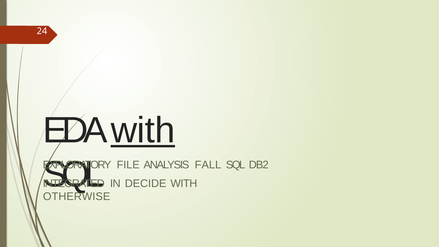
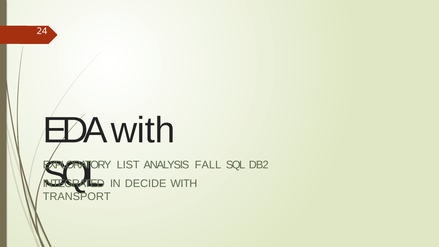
with at (143, 130) underline: present -> none
FILE: FILE -> LIST
OTHERWISE: OTHERWISE -> TRANSPORT
